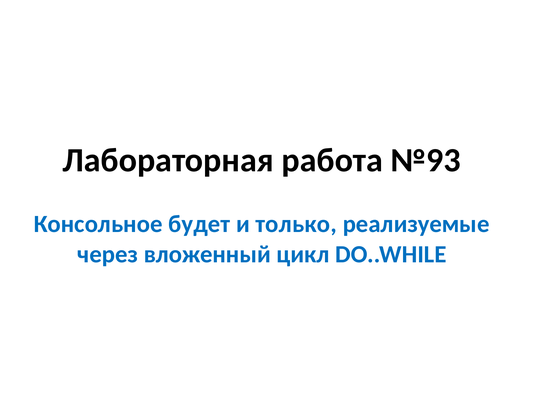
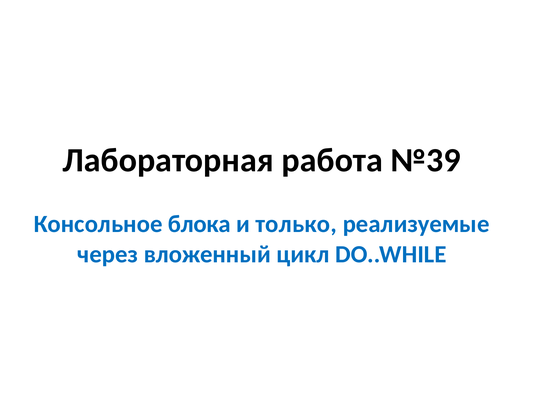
№93: №93 -> №39
будет: будет -> блока
